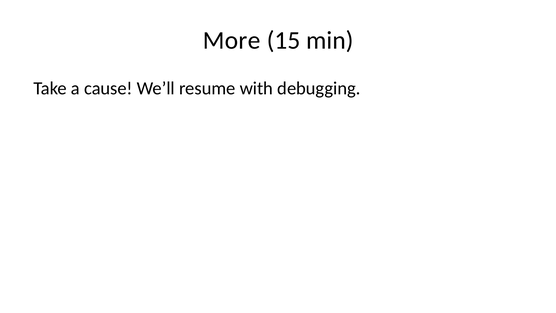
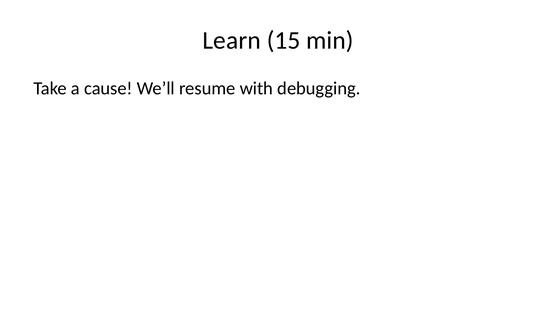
More: More -> Learn
